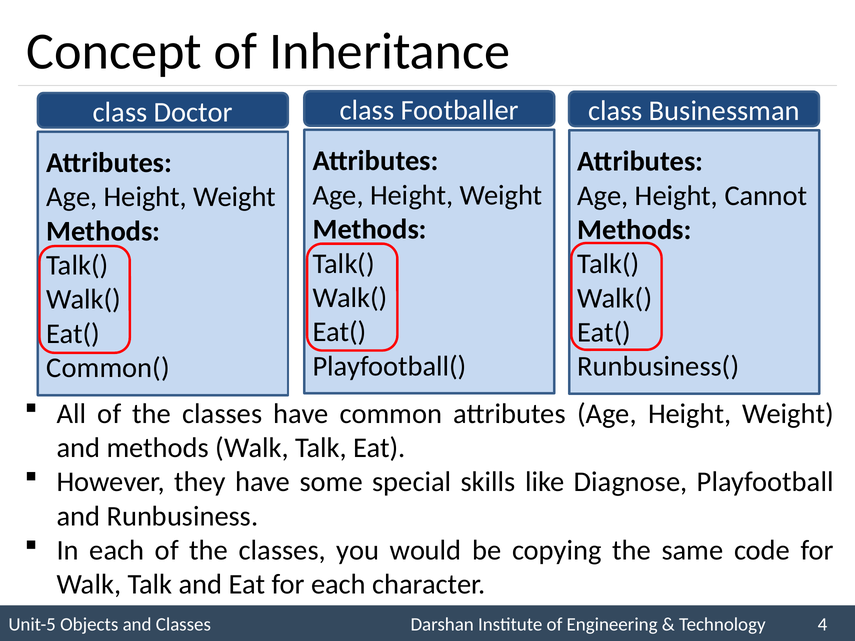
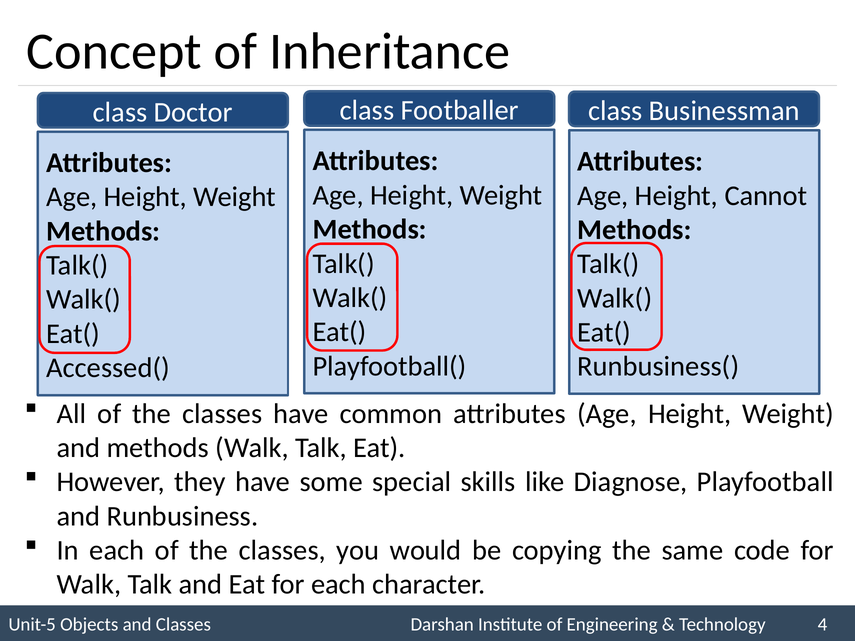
Common(: Common( -> Accessed(
